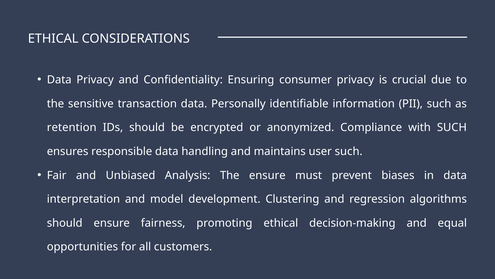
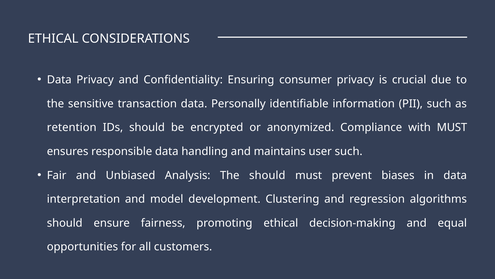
with SUCH: SUCH -> MUST
The ensure: ensure -> should
